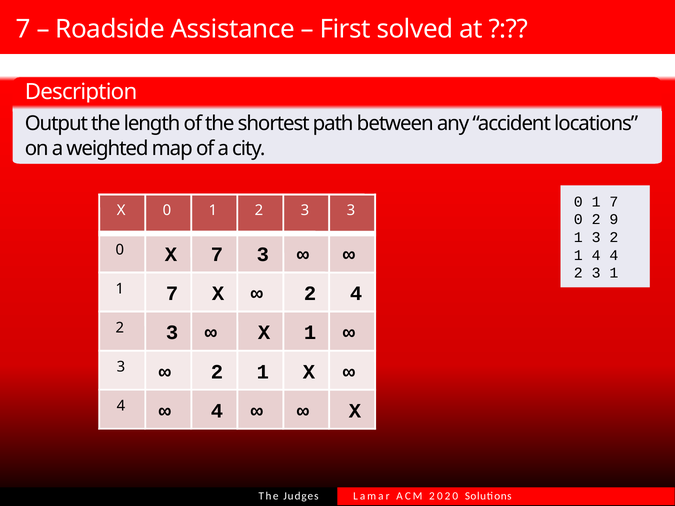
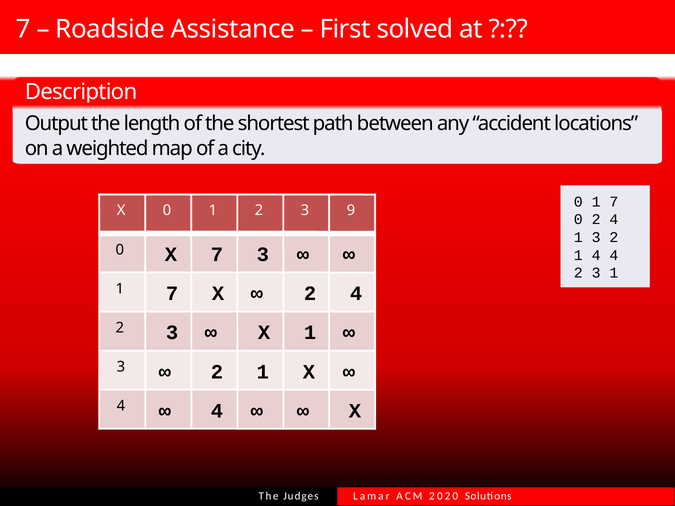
3 3: 3 -> 9
0 2 9: 9 -> 4
